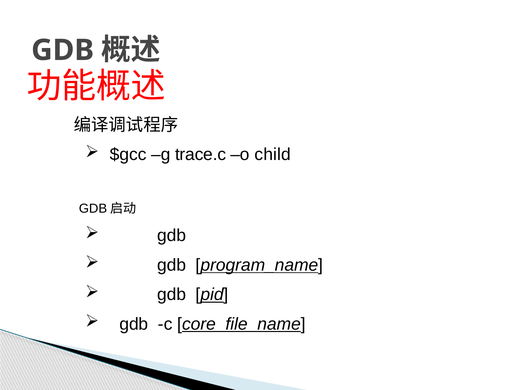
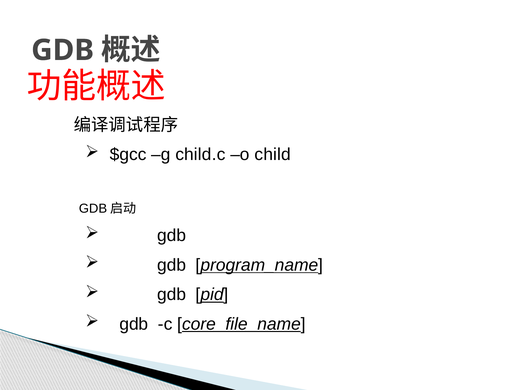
trace.c: trace.c -> child.c
